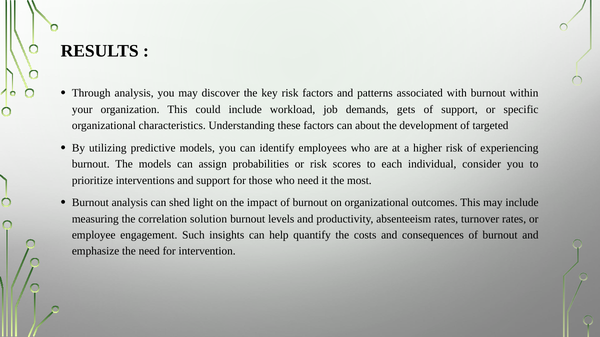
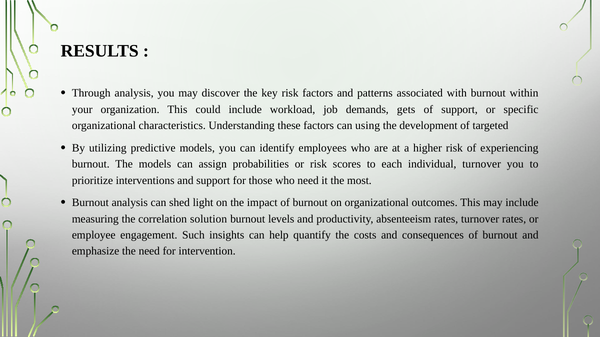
about: about -> using
individual consider: consider -> turnover
